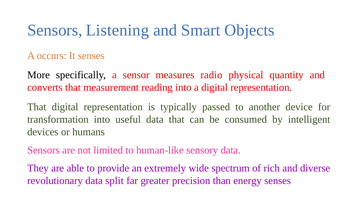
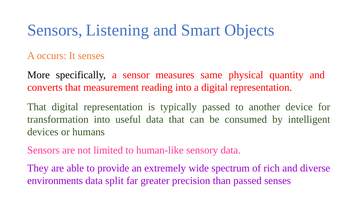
radio: radio -> same
revolutionary: revolutionary -> environments
than energy: energy -> passed
